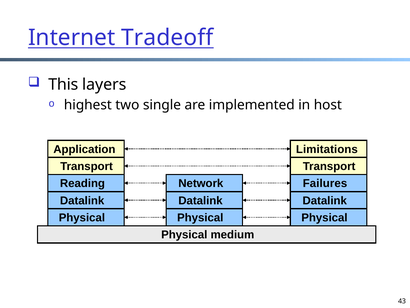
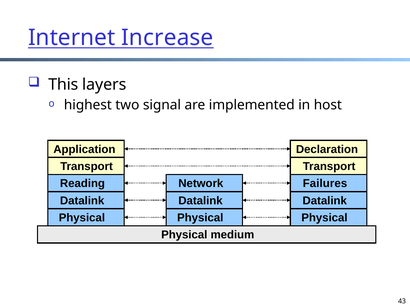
Tradeoff: Tradeoff -> Increase
single: single -> signal
Limitations: Limitations -> Declaration
